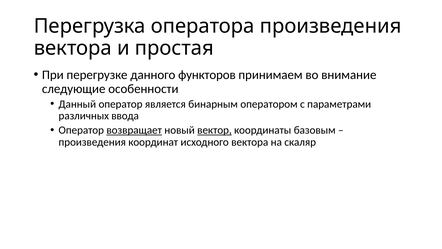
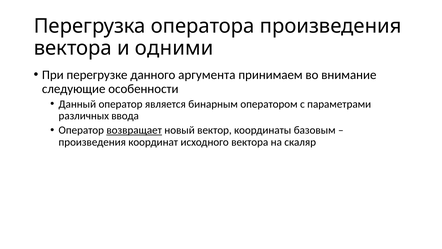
простая: простая -> одними
функторов: функторов -> аргумента
вектор underline: present -> none
